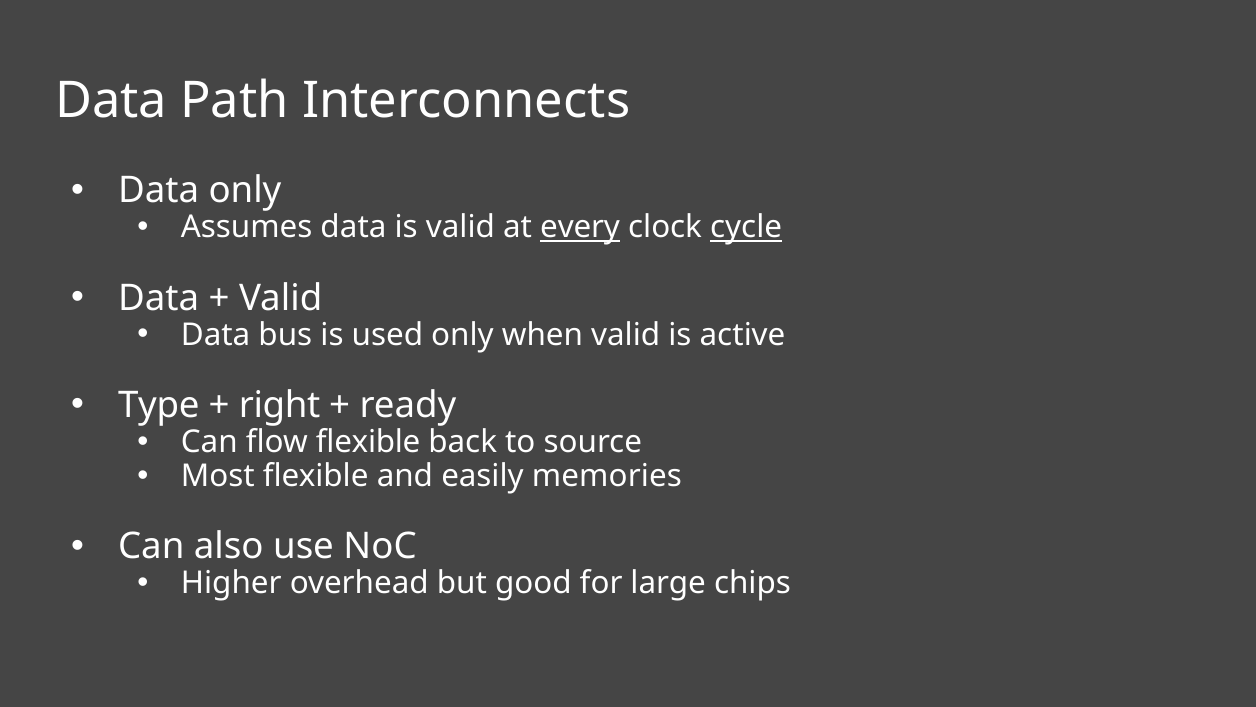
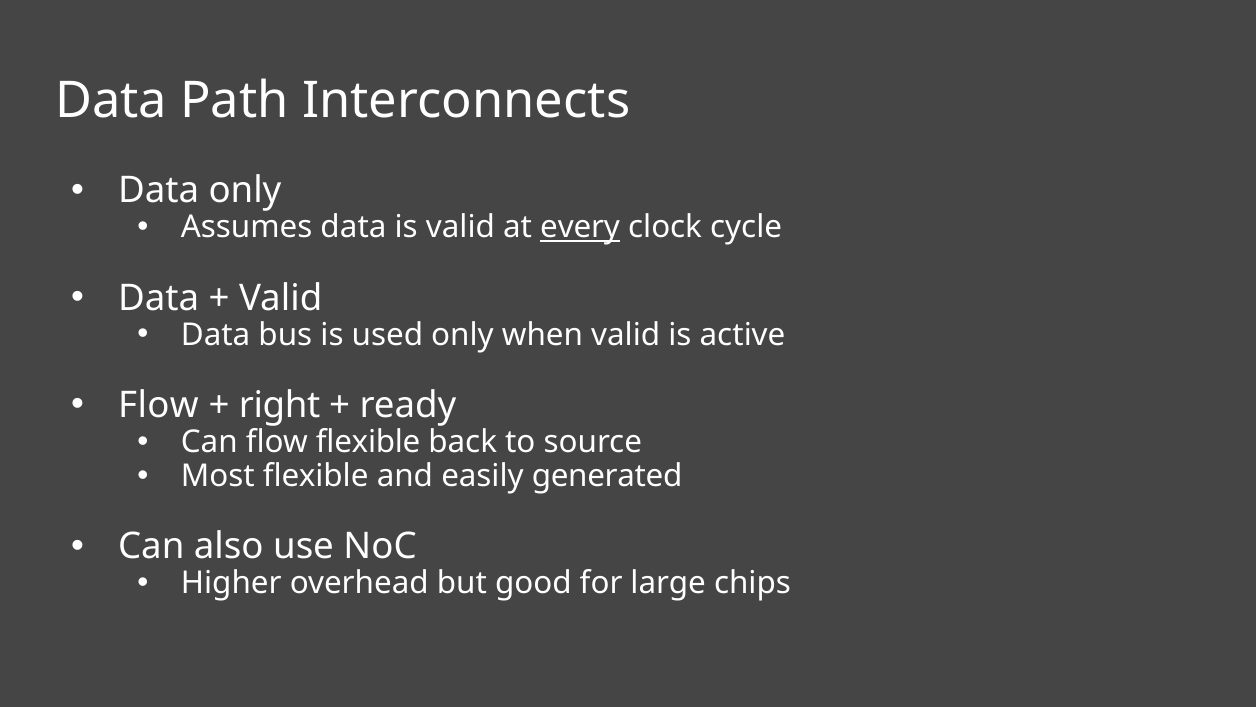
cycle underline: present -> none
Type at (159, 405): Type -> Flow
memories: memories -> generated
